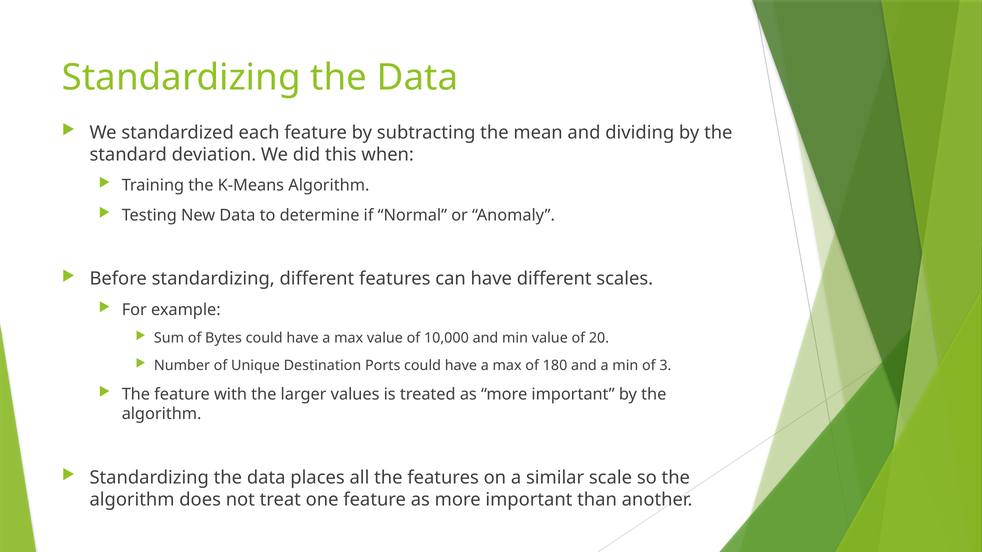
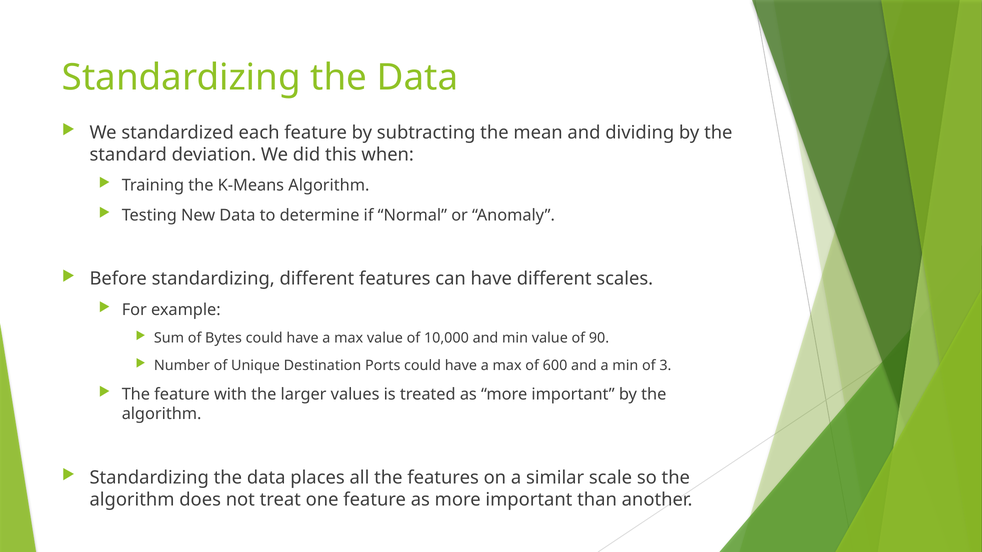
20: 20 -> 90
180: 180 -> 600
